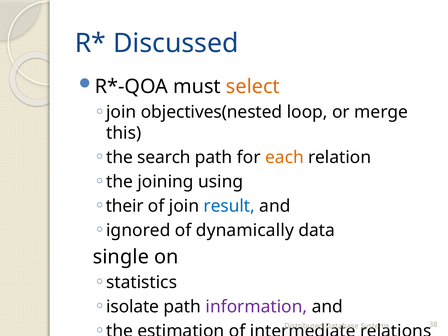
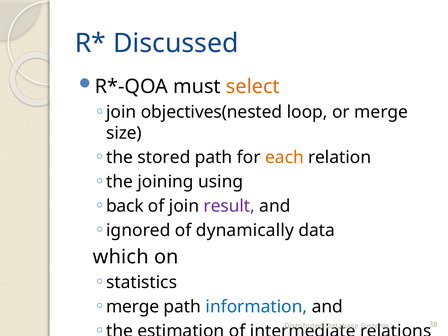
this: this -> size
search: search -> stored
their: their -> back
result colour: blue -> purple
single: single -> which
isolate at (133, 307): isolate -> merge
information colour: purple -> blue
